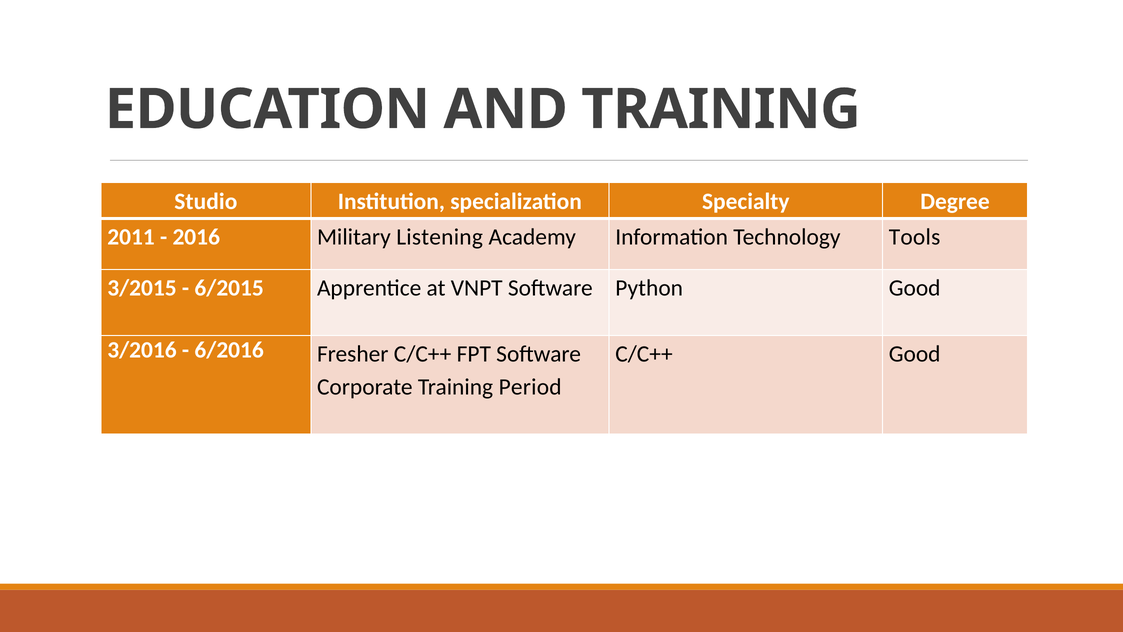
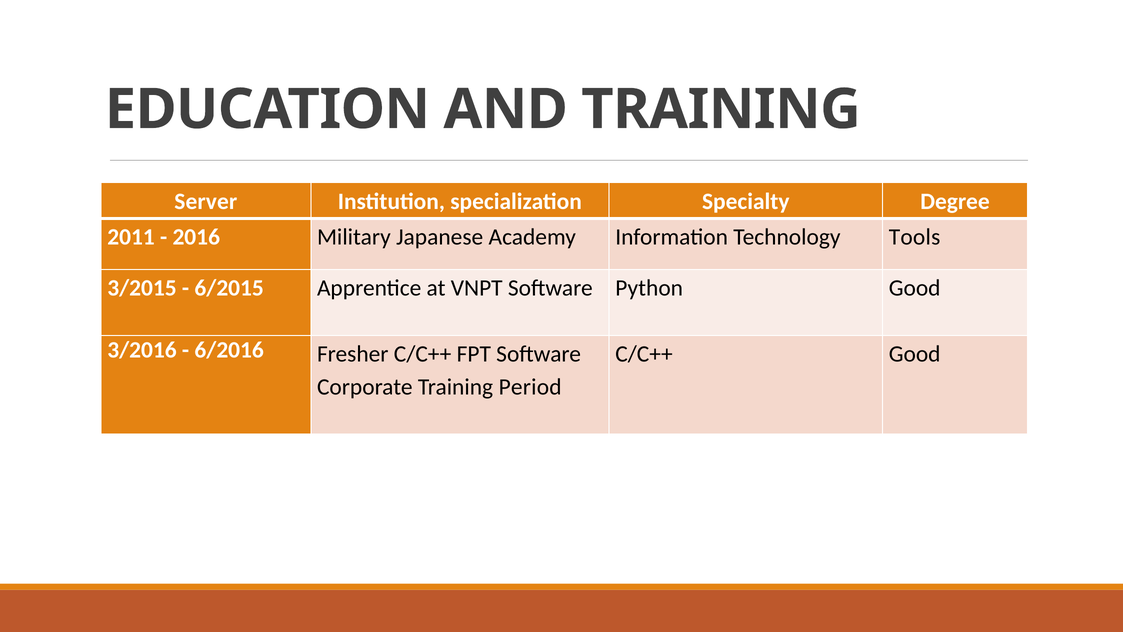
Studio: Studio -> Server
Listening: Listening -> Japanese
